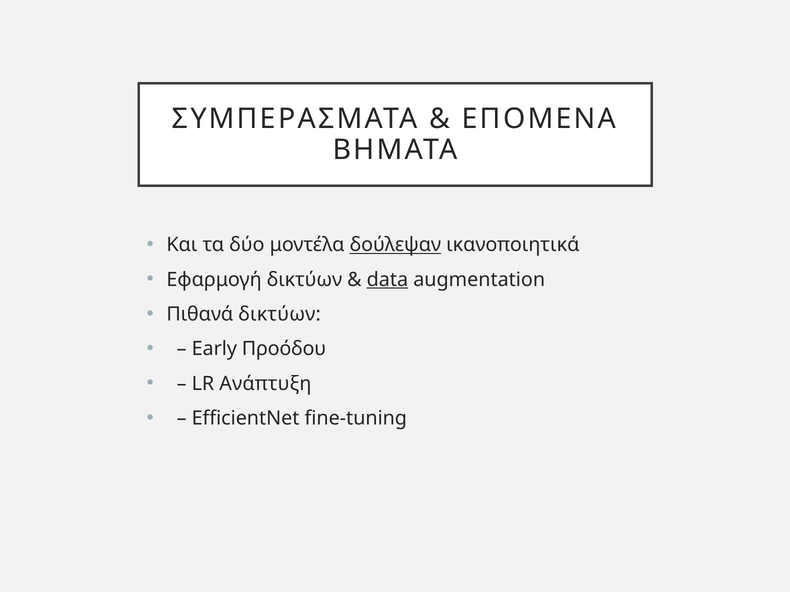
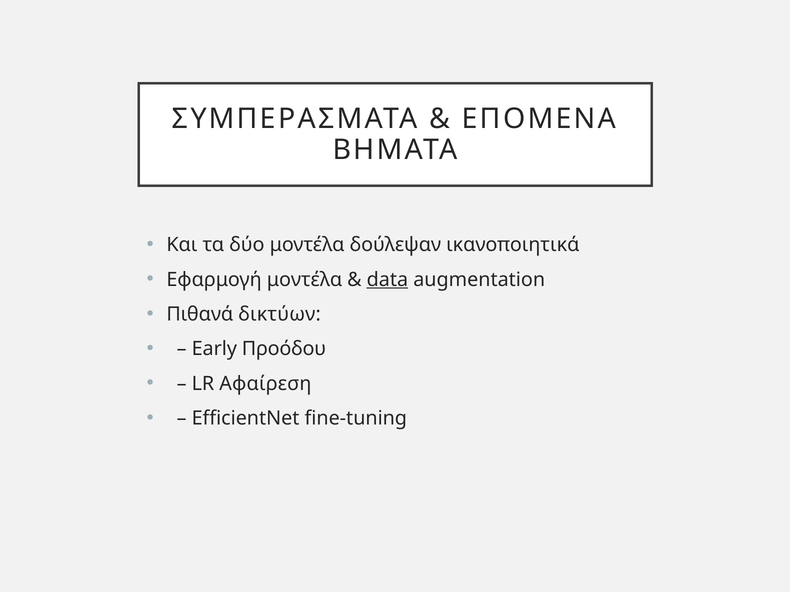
δούλεψαν underline: present -> none
Εφαρμογή δικτύων: δικτύων -> μοντέλα
Ανάπτυξη: Ανάπτυξη -> Αφαίρεση
